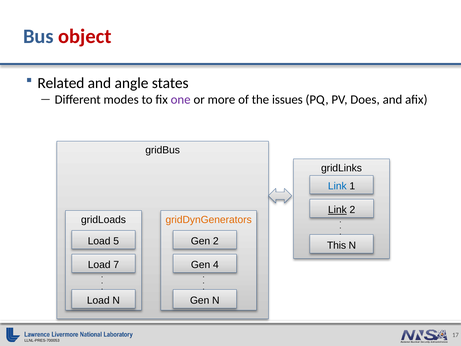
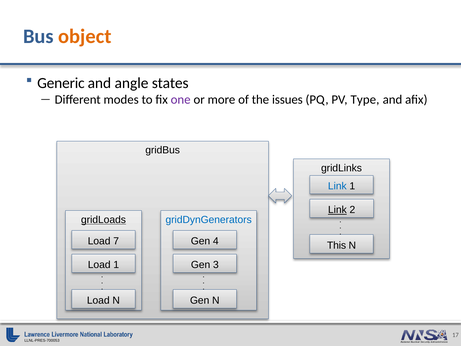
object colour: red -> orange
Related: Related -> Generic
Does: Does -> Type
gridLoads underline: none -> present
gridDynGenerators colour: orange -> blue
5: 5 -> 7
Gen 2: 2 -> 4
Load 7: 7 -> 1
4: 4 -> 3
